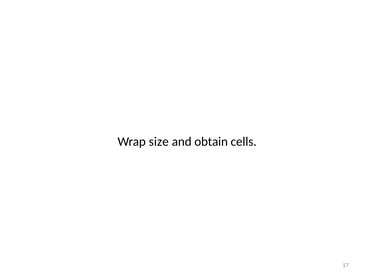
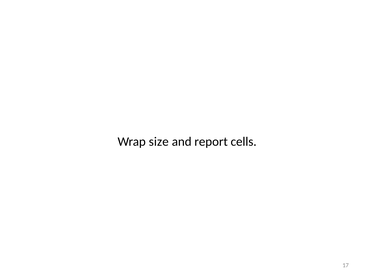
obtain: obtain -> report
